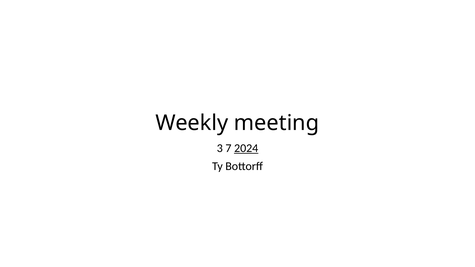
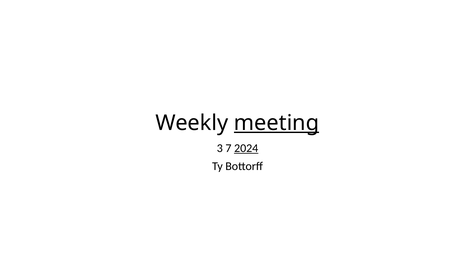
meeting underline: none -> present
